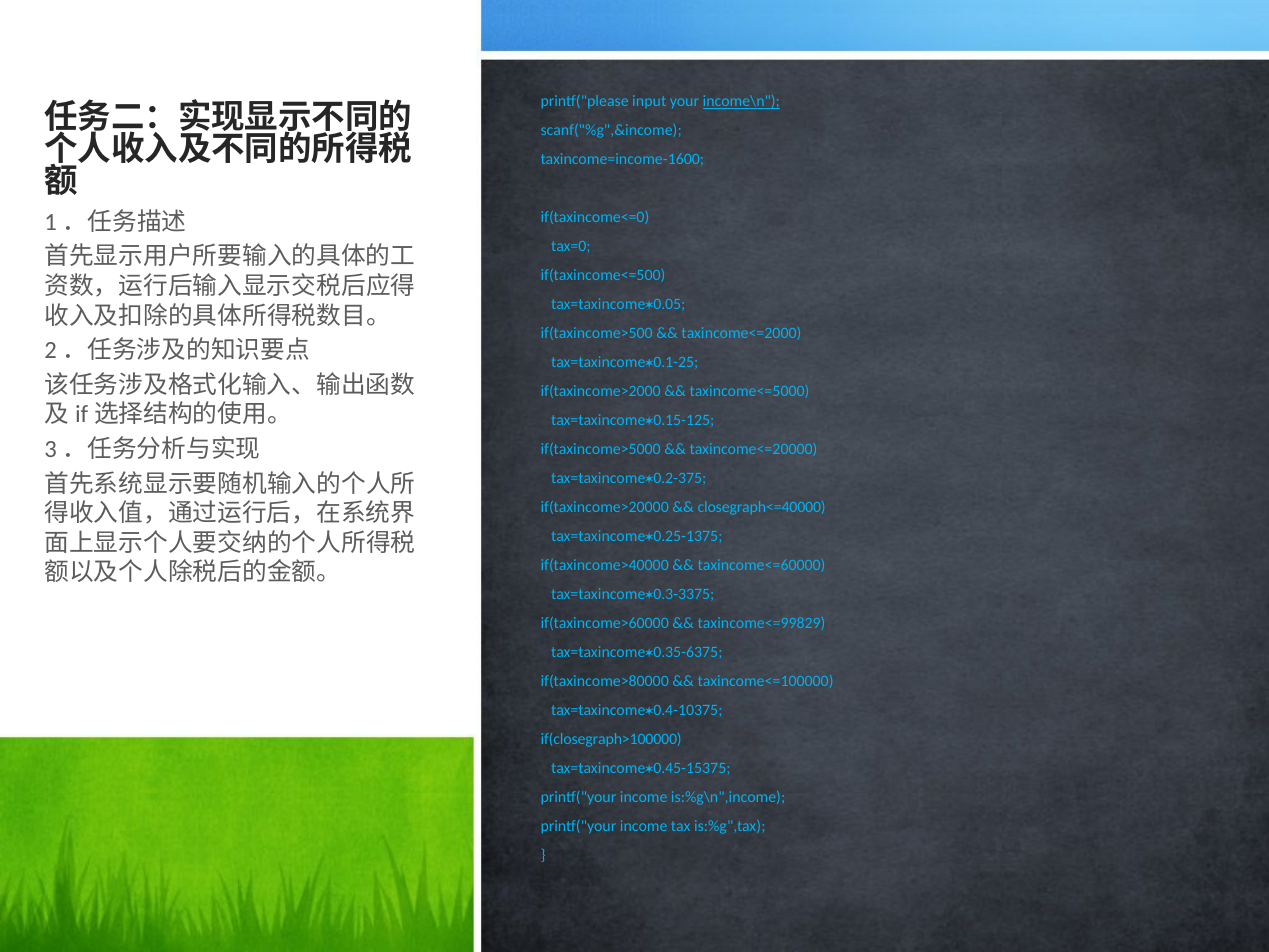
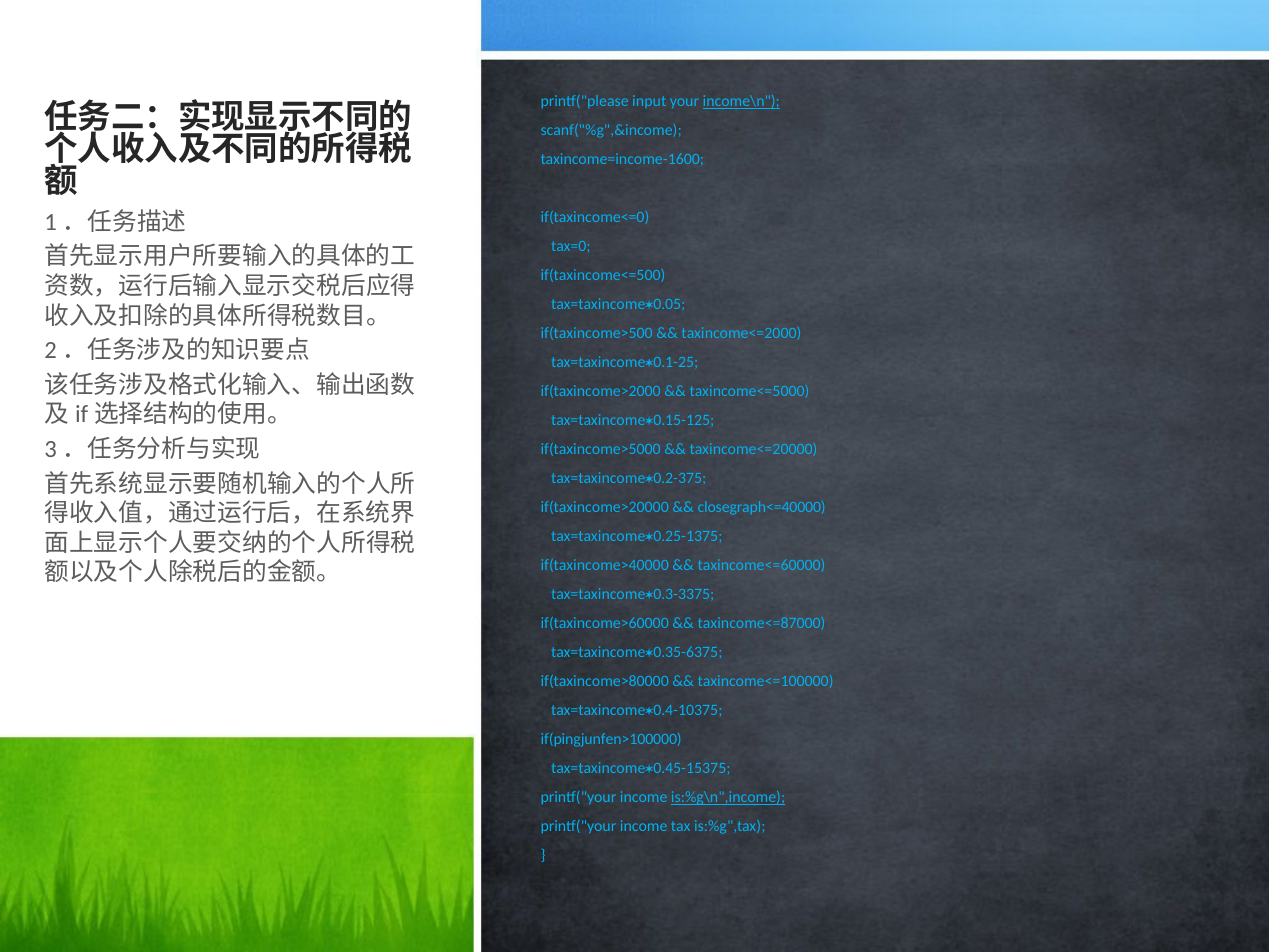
taxincome<=99829: taxincome<=99829 -> taxincome<=87000
if(closegraph>100000: if(closegraph>100000 -> if(pingjunfen>100000
is:%g\n",income underline: none -> present
